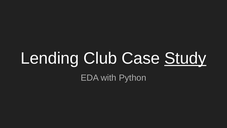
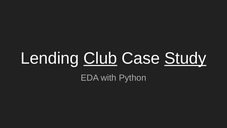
Club underline: none -> present
